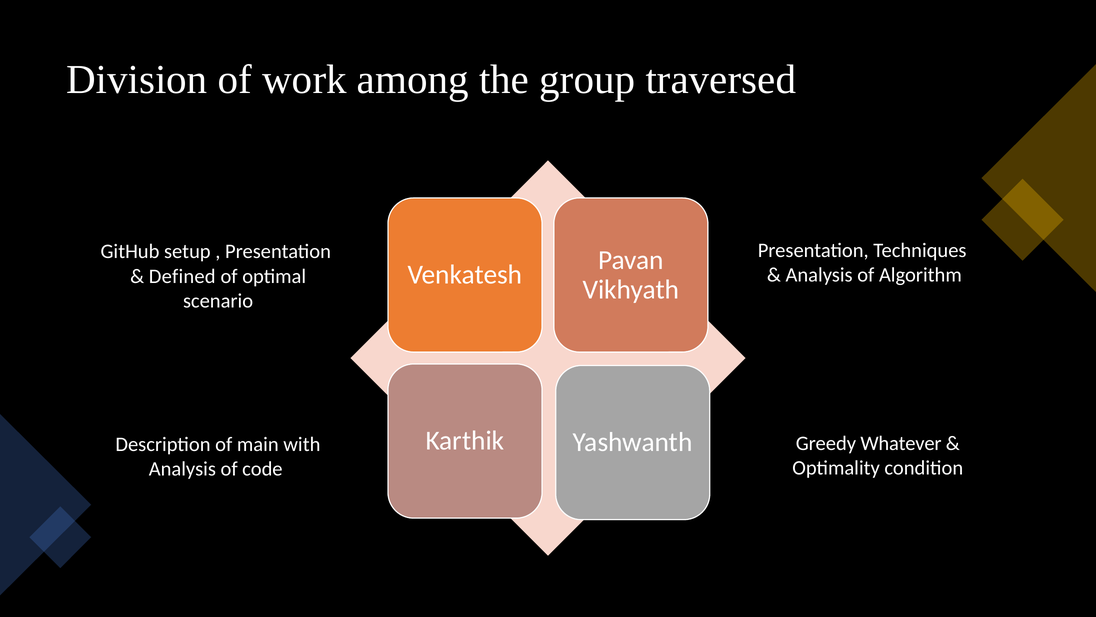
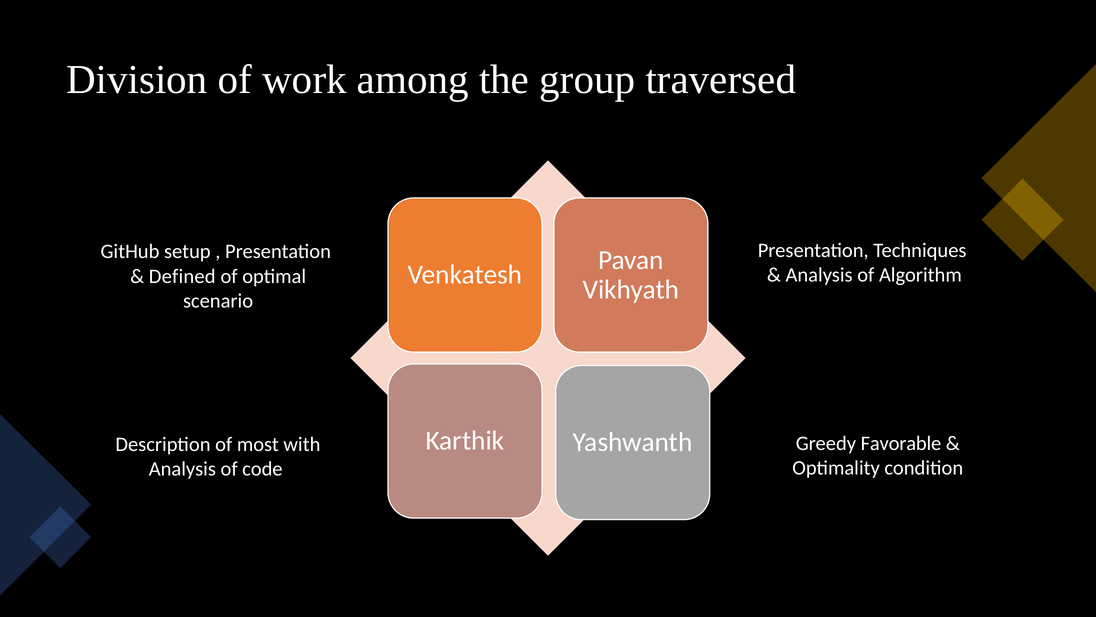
Whatever: Whatever -> Favorable
main: main -> most
